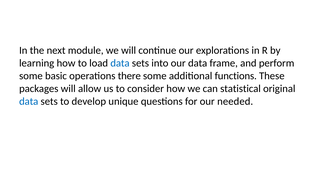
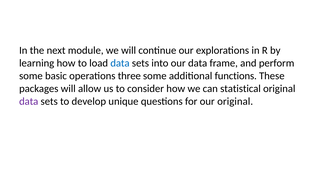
there: there -> three
data at (29, 102) colour: blue -> purple
our needed: needed -> original
